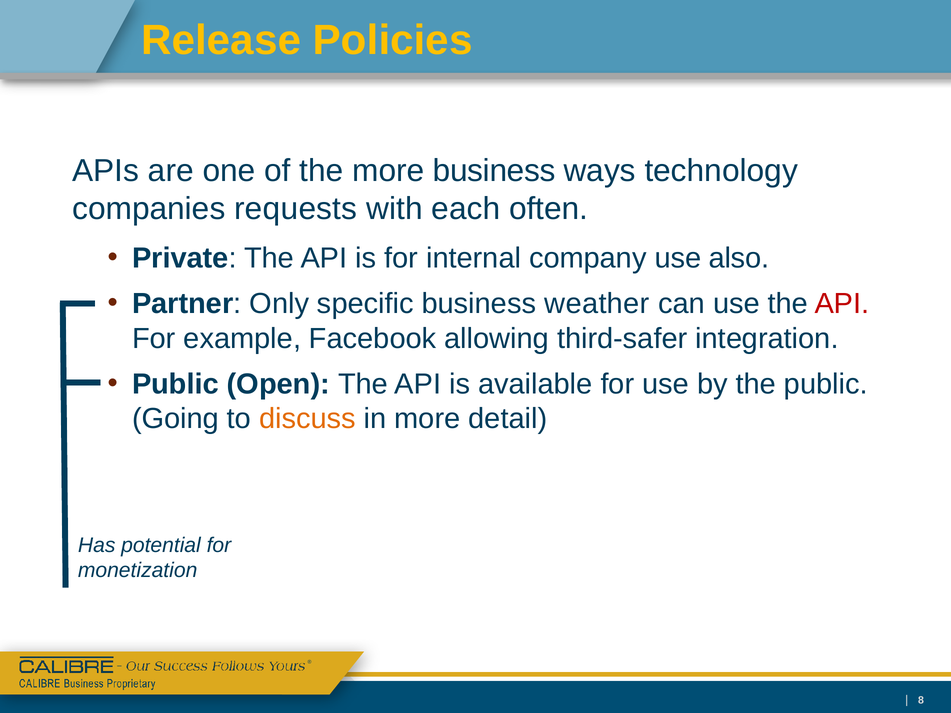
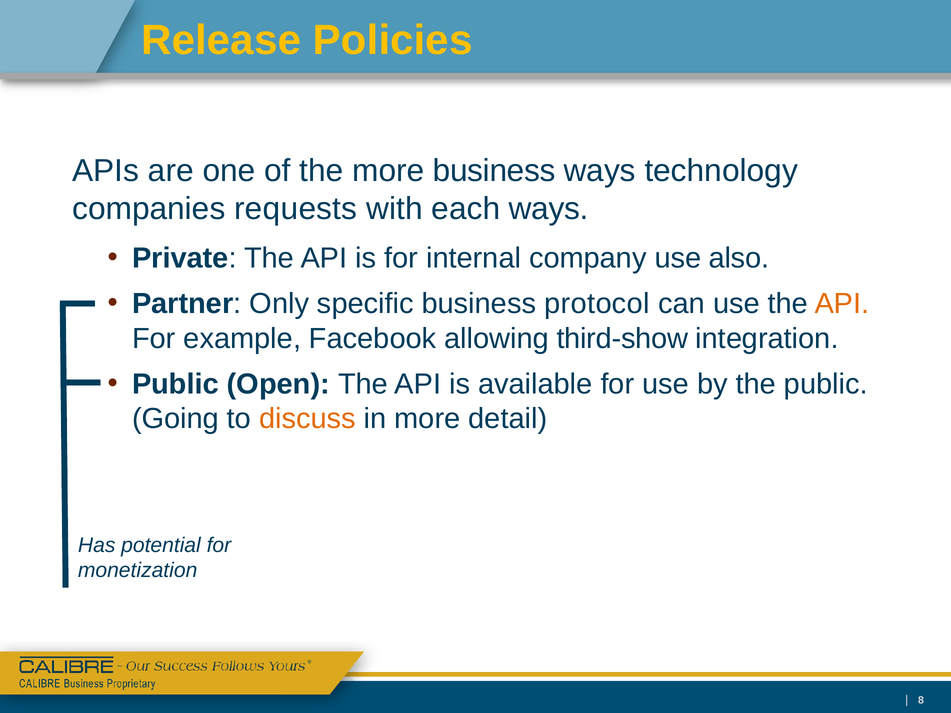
each often: often -> ways
weather: weather -> protocol
API at (842, 304) colour: red -> orange
third-safer: third-safer -> third-show
